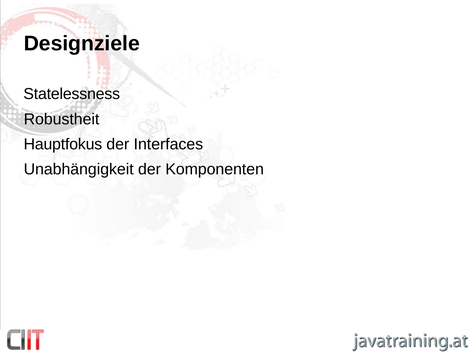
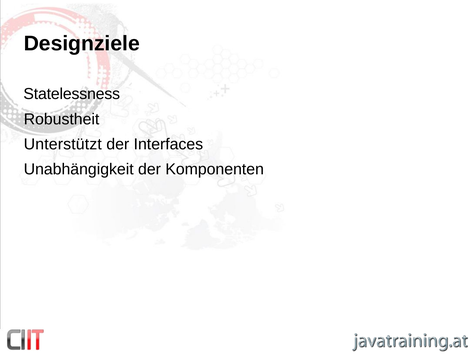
Hauptfokus: Hauptfokus -> Unterstützt
